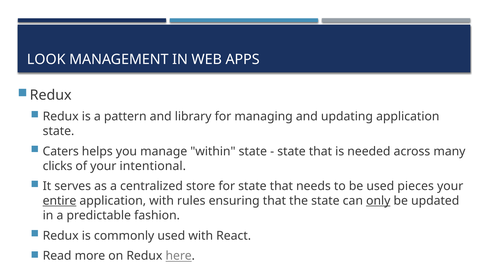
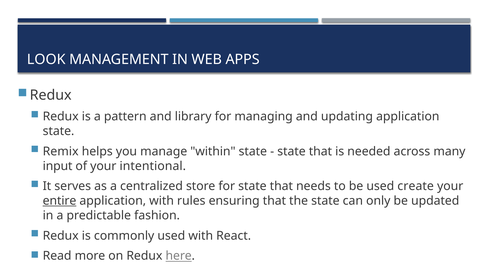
Caters: Caters -> Remix
clicks: clicks -> input
pieces: pieces -> create
only underline: present -> none
